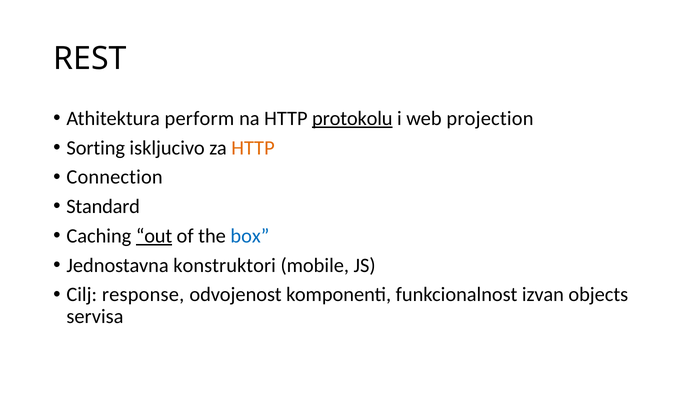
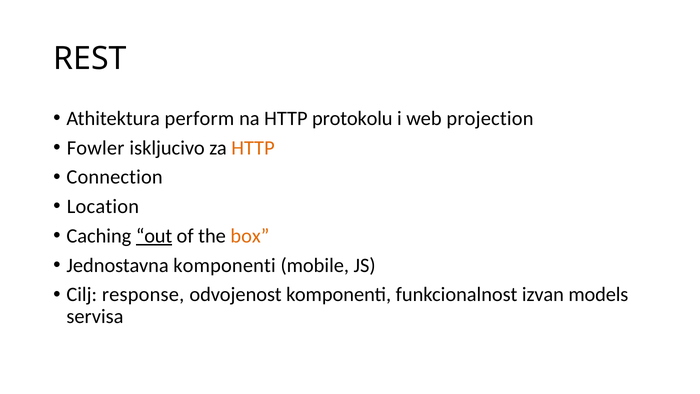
protokolu underline: present -> none
Sorting: Sorting -> Fowler
Standard: Standard -> Location
box colour: blue -> orange
Jednostavna konstruktori: konstruktori -> komponenti
objects: objects -> models
